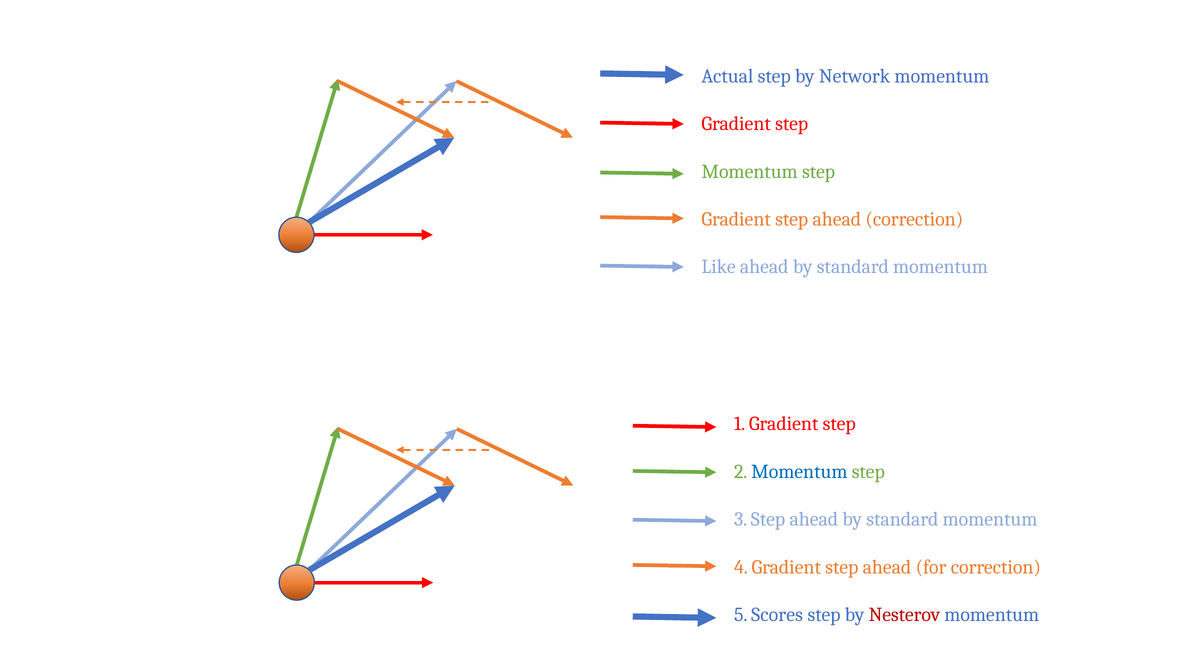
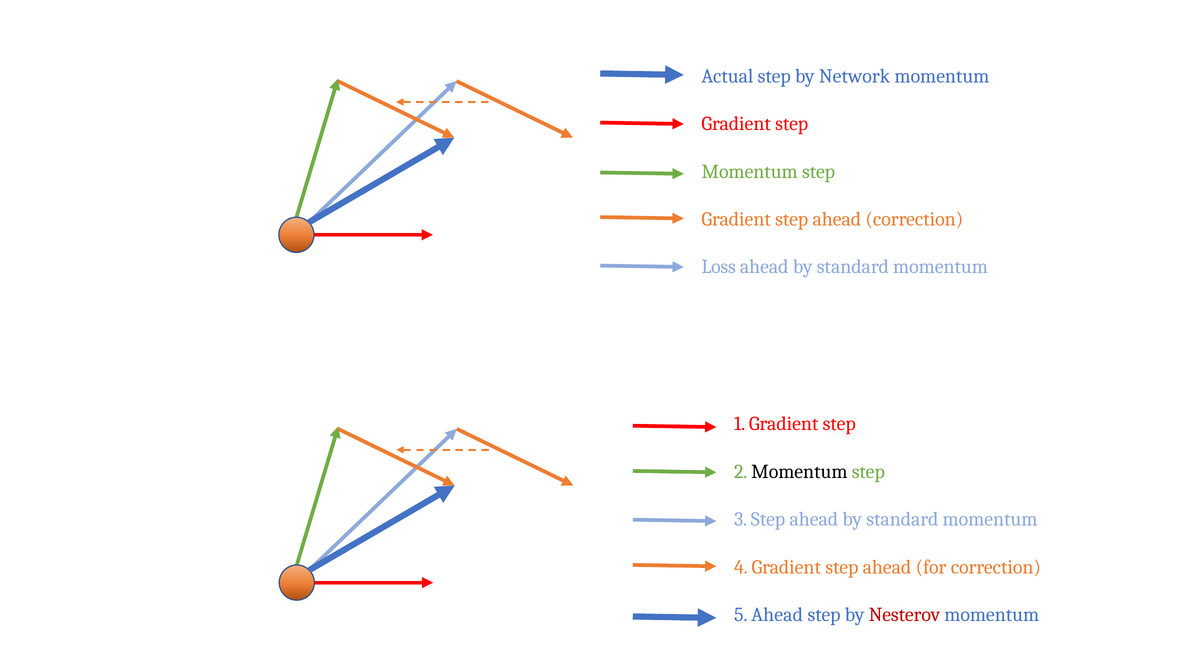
Like: Like -> Loss
Momentum at (799, 471) colour: blue -> black
5 Scores: Scores -> Ahead
